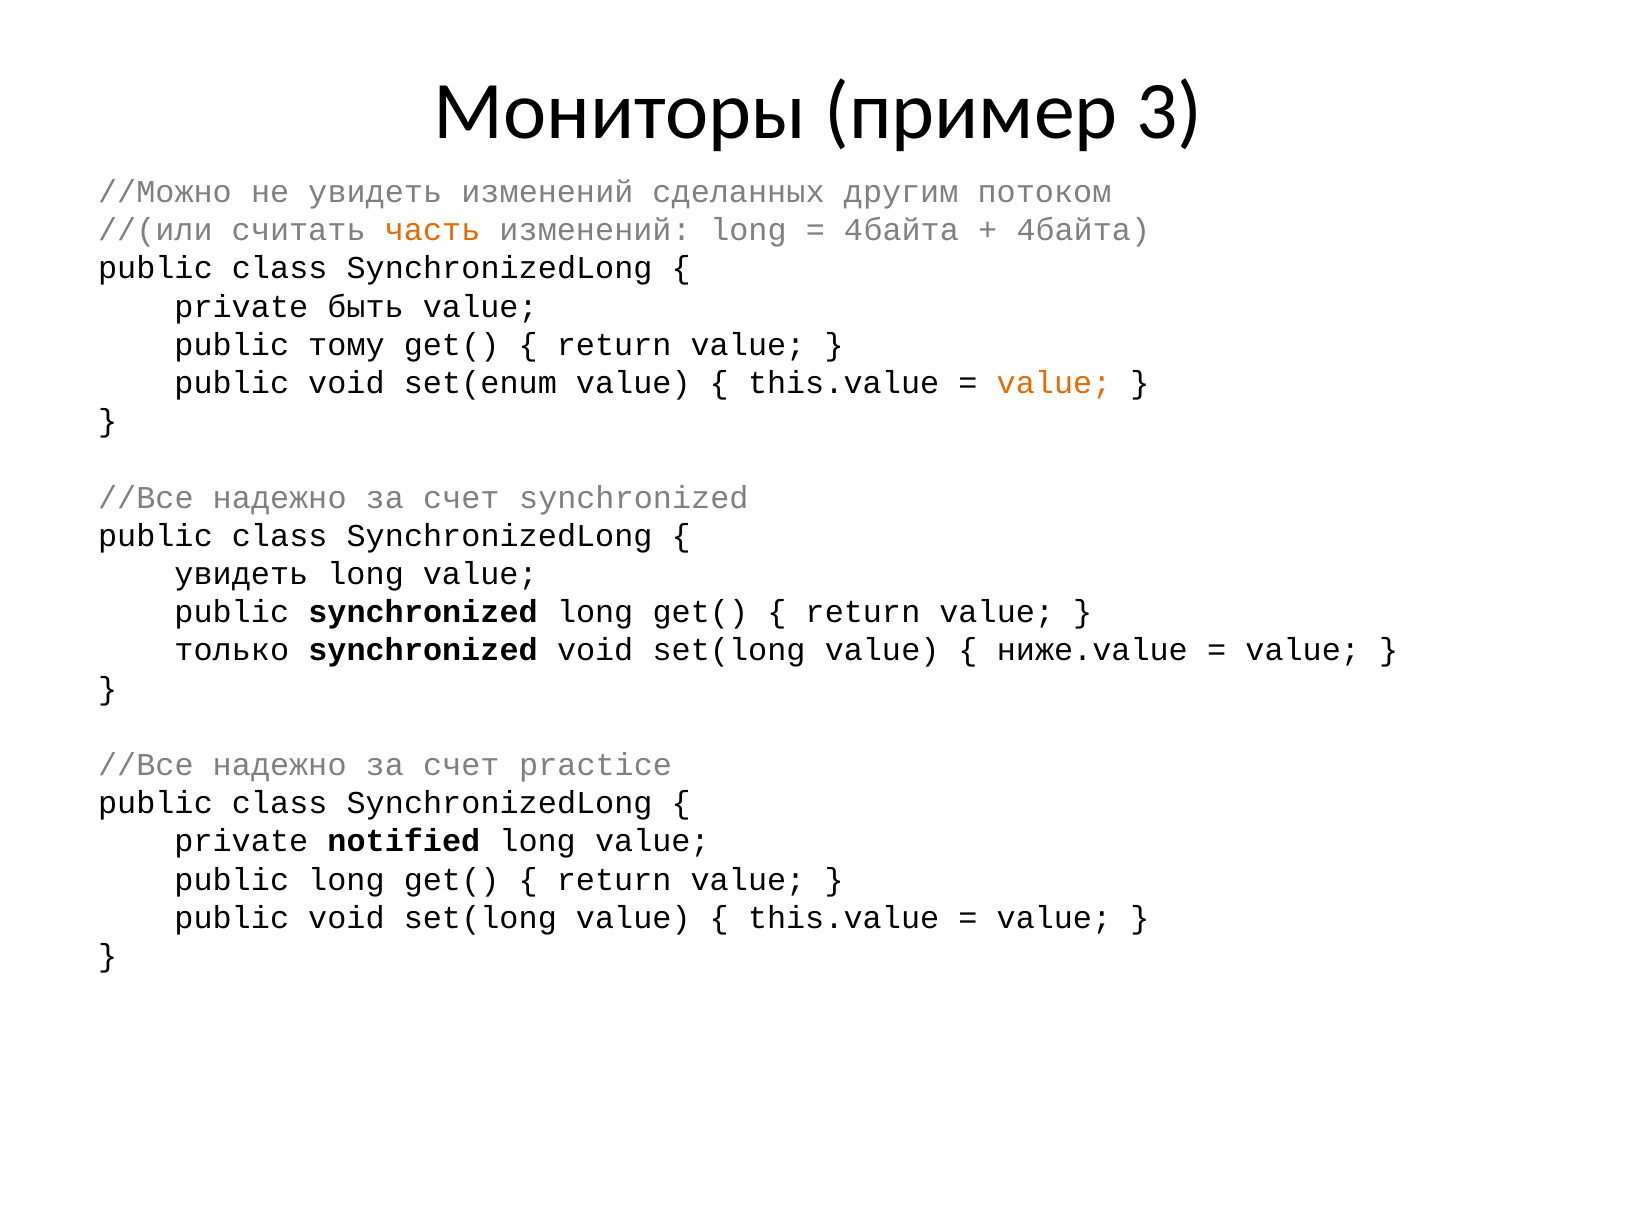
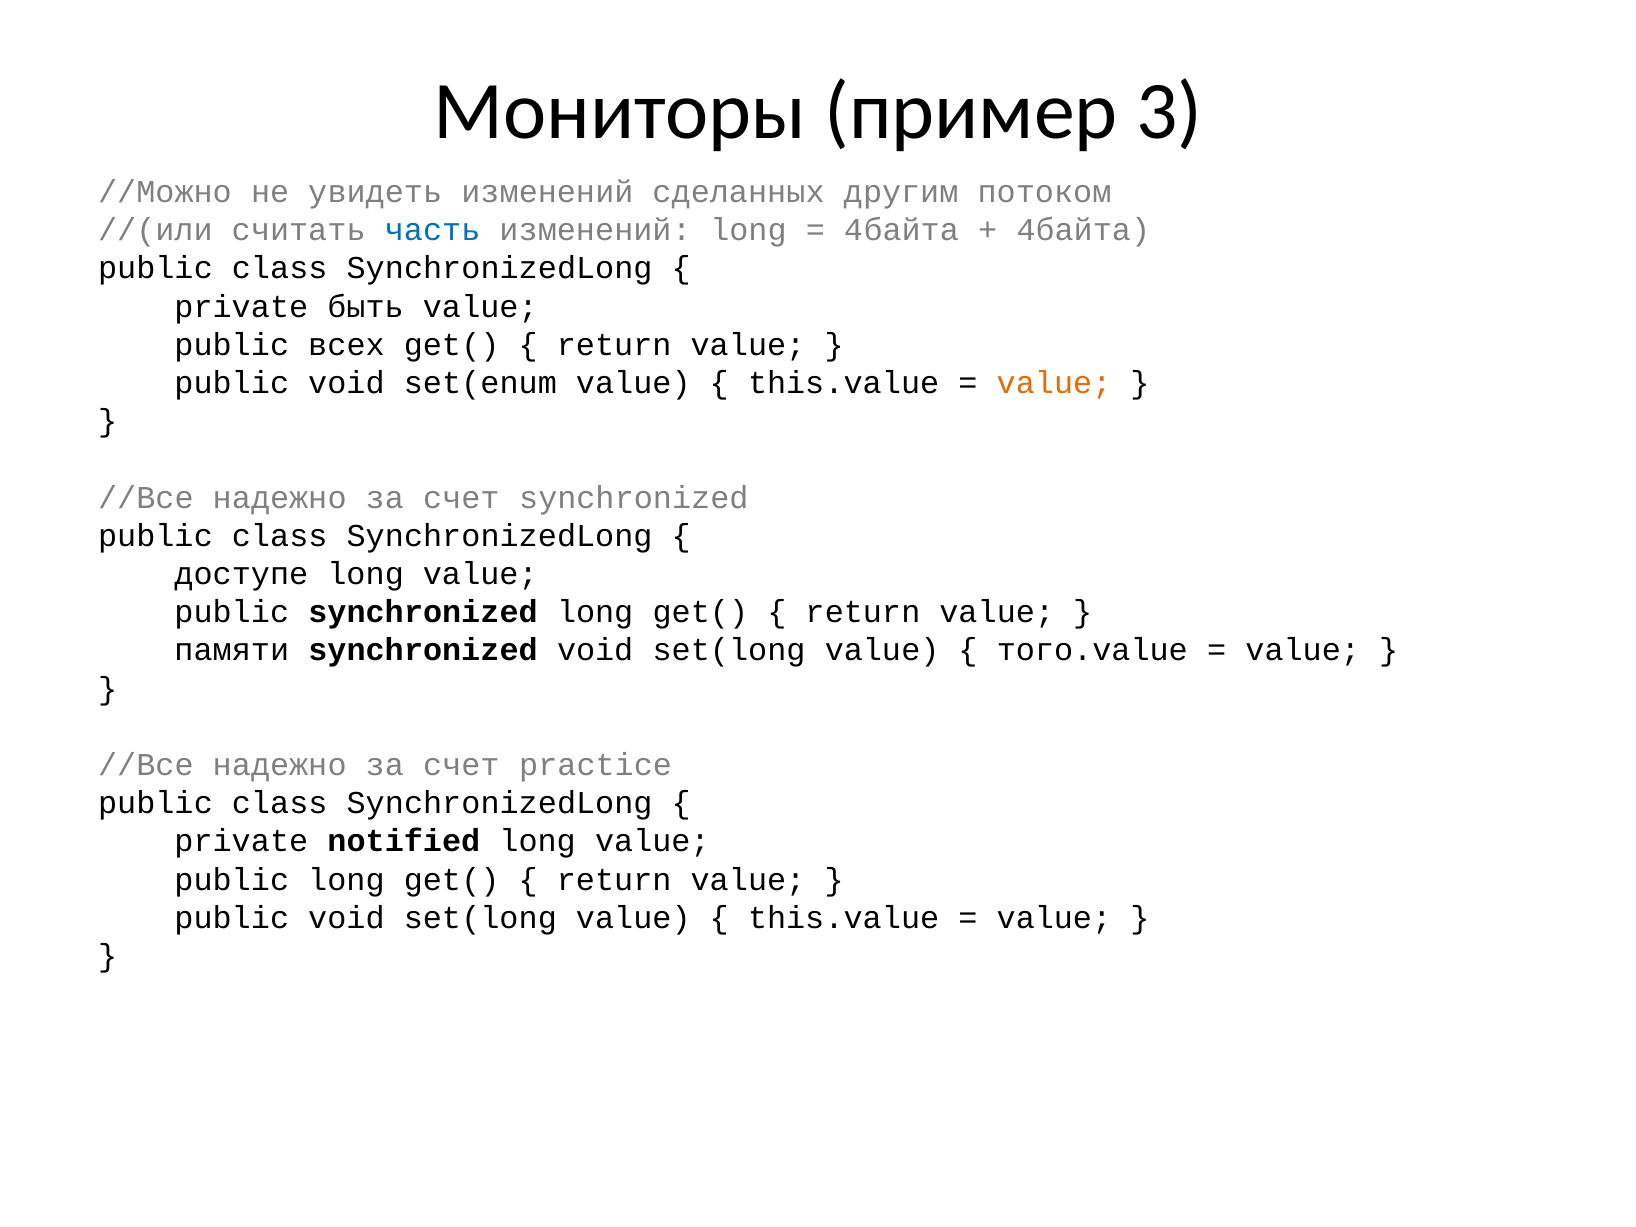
часть colour: orange -> blue
тому: тому -> всех
увидеть at (241, 574): увидеть -> доступе
только: только -> памяти
ниже.value: ниже.value -> того.value
